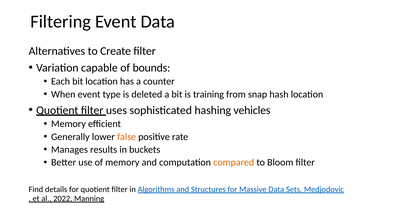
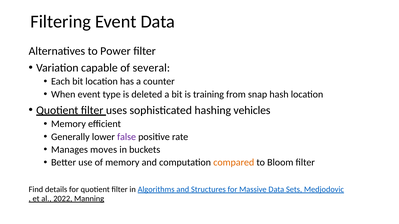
Create: Create -> Power
bounds: bounds -> several
false colour: orange -> purple
results: results -> moves
